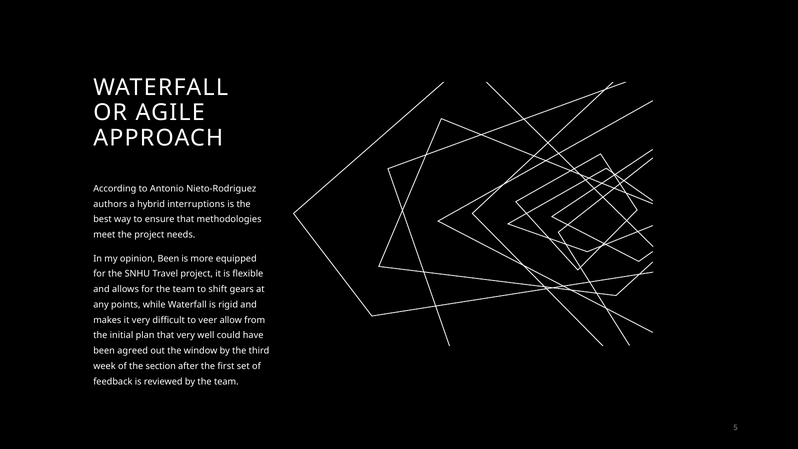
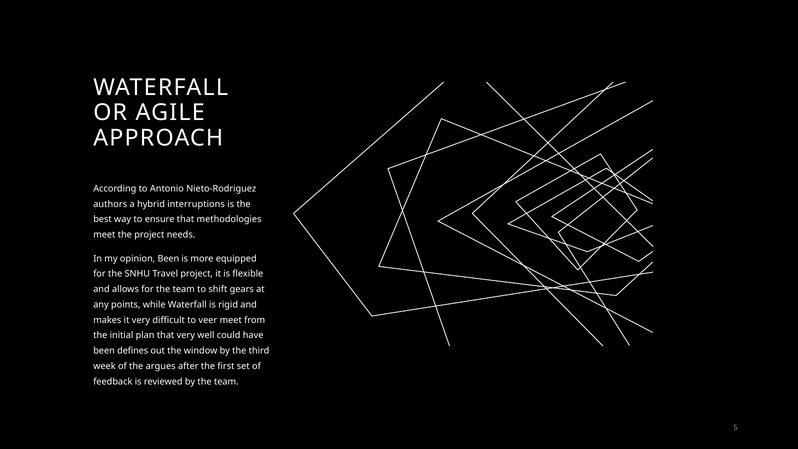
veer allow: allow -> meet
agreed: agreed -> defines
section: section -> argues
